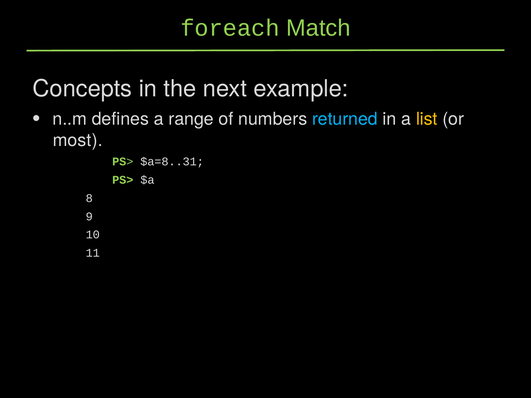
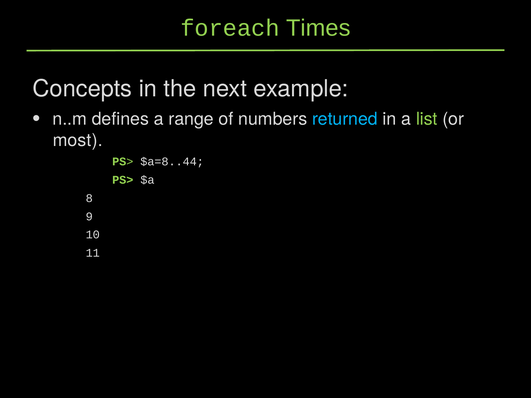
Match: Match -> Times
list colour: yellow -> light green
$a=8..31: $a=8..31 -> $a=8..44
